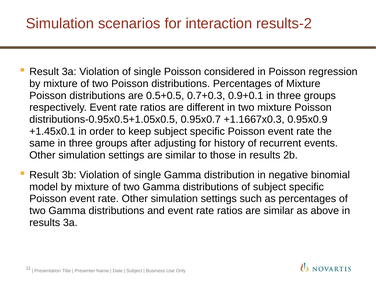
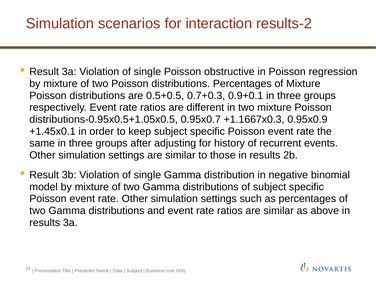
considered: considered -> obstructive
